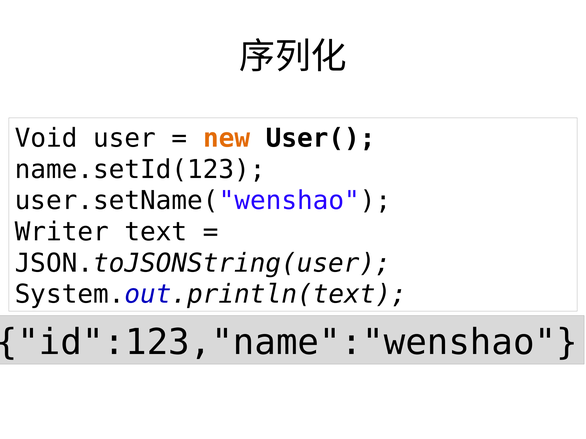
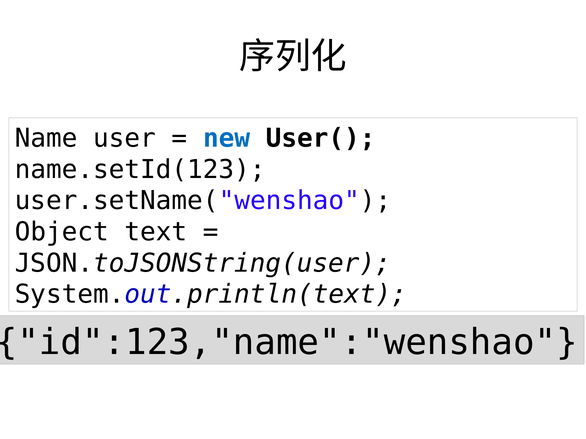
Void: Void -> Name
new colour: orange -> blue
Writer: Writer -> Object
